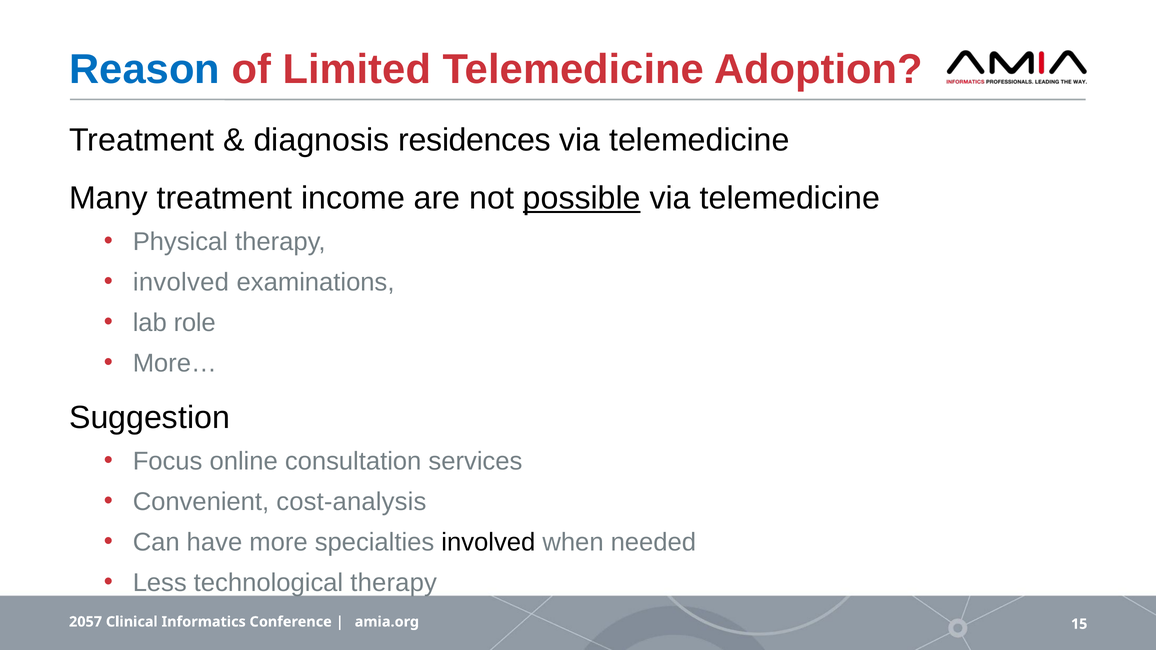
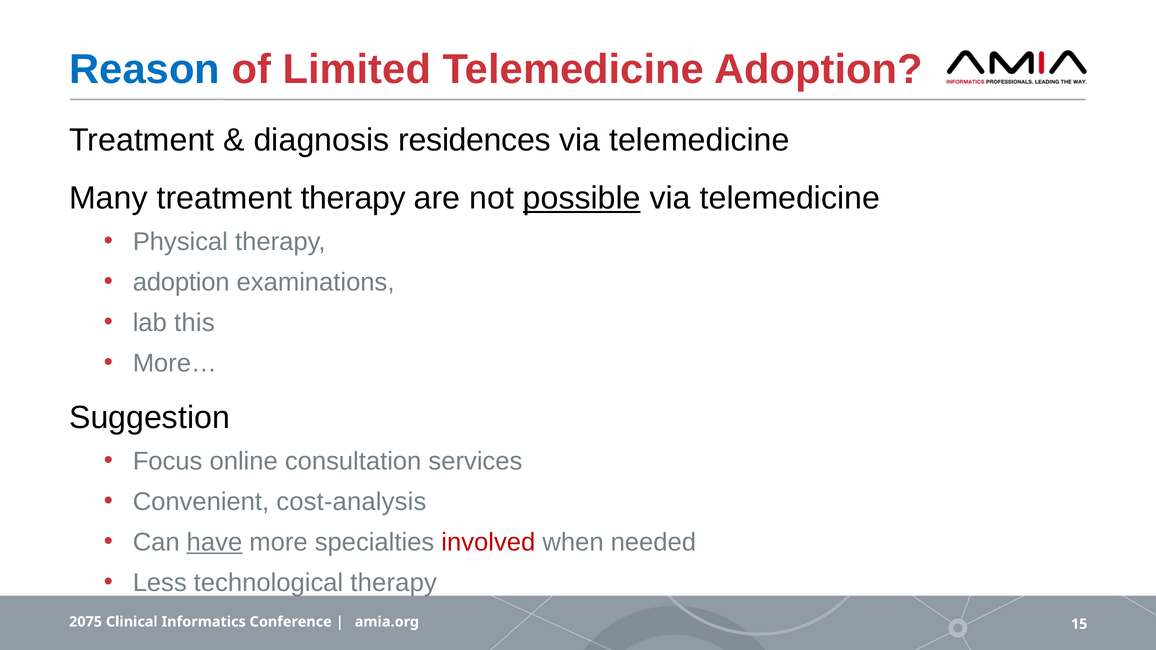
treatment income: income -> therapy
involved at (181, 282): involved -> adoption
role: role -> this
have underline: none -> present
involved at (488, 542) colour: black -> red
2057: 2057 -> 2075
